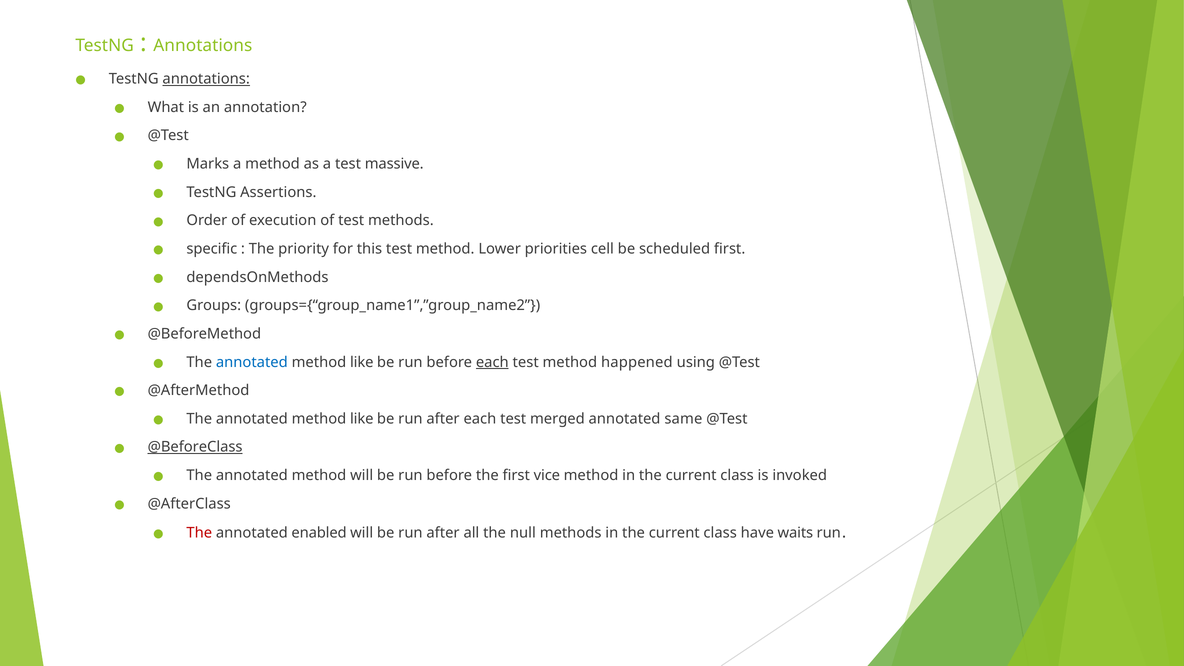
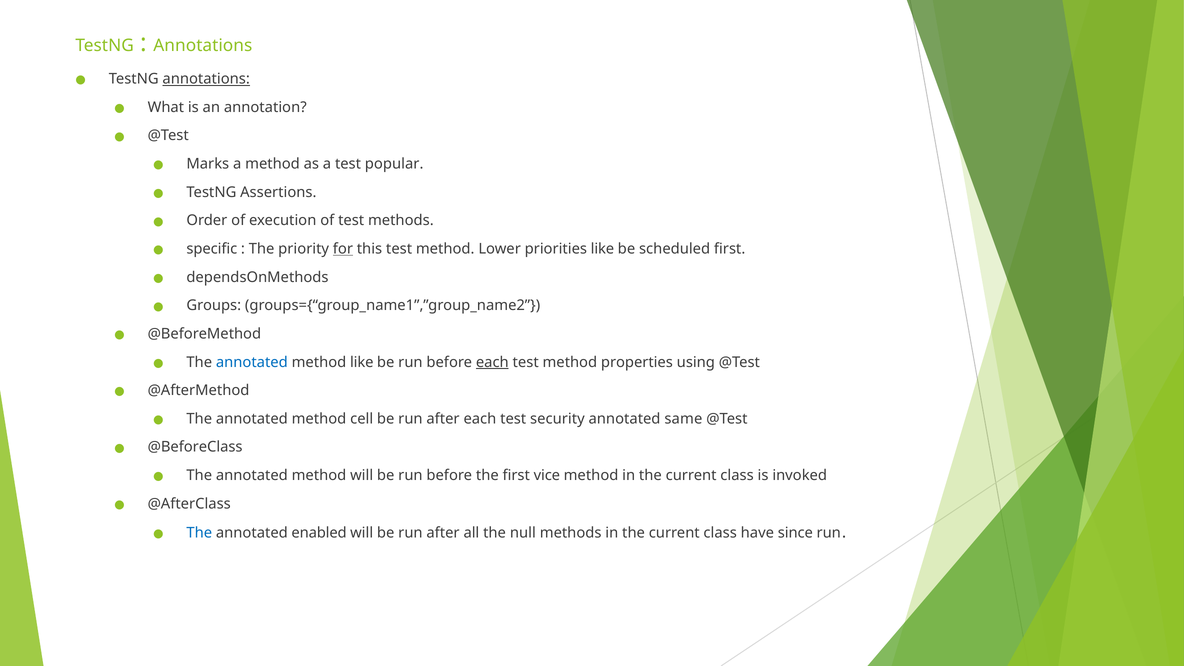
massive: massive -> popular
for underline: none -> present
priorities cell: cell -> like
happened: happened -> properties
like at (362, 419): like -> cell
merged: merged -> security
@BeforeClass underline: present -> none
The at (199, 533) colour: red -> blue
waits: waits -> since
